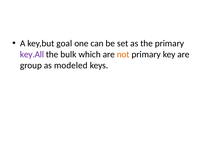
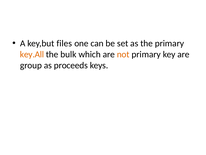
goal: goal -> files
key.All colour: purple -> orange
modeled: modeled -> proceeds
